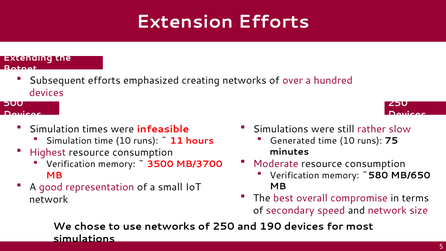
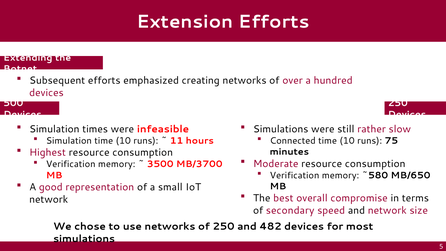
Generated: Generated -> Connected
190: 190 -> 482
